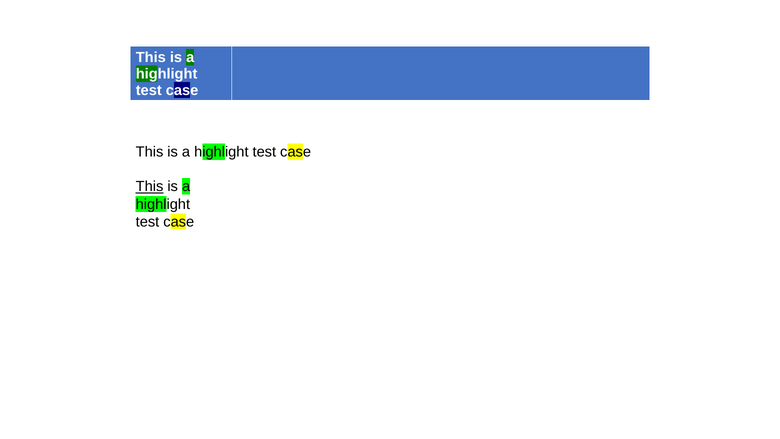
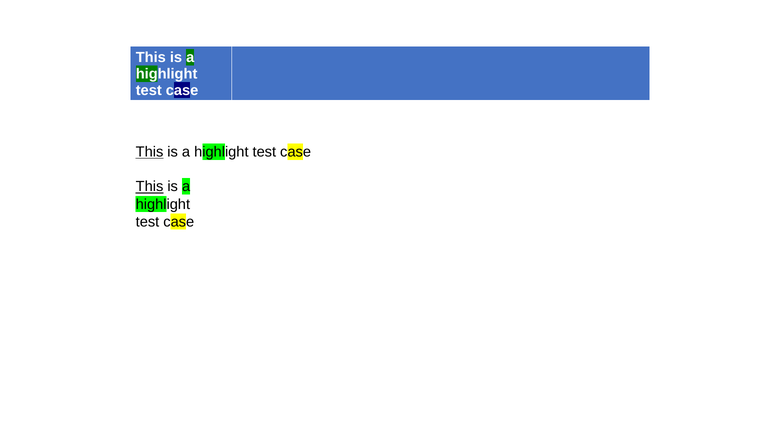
This at (150, 152) underline: none -> present
